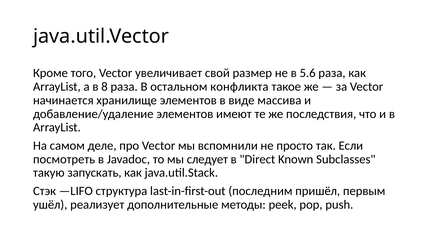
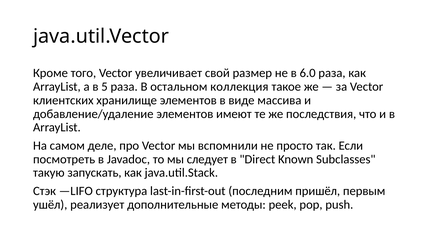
5.6: 5.6 -> 6.0
8: 8 -> 5
конфликта: конфликта -> коллекция
начинается: начинается -> клиентских
